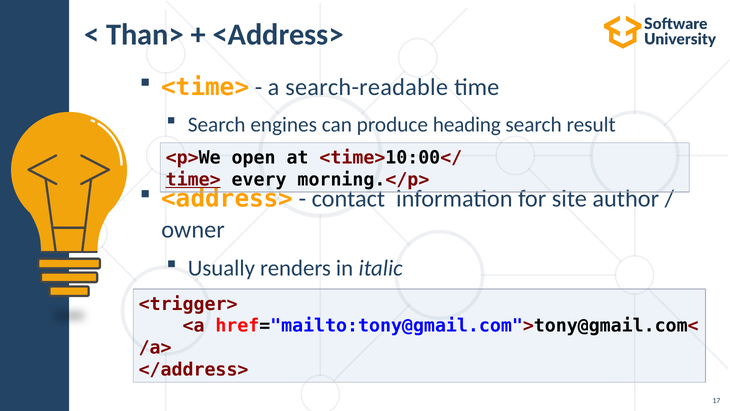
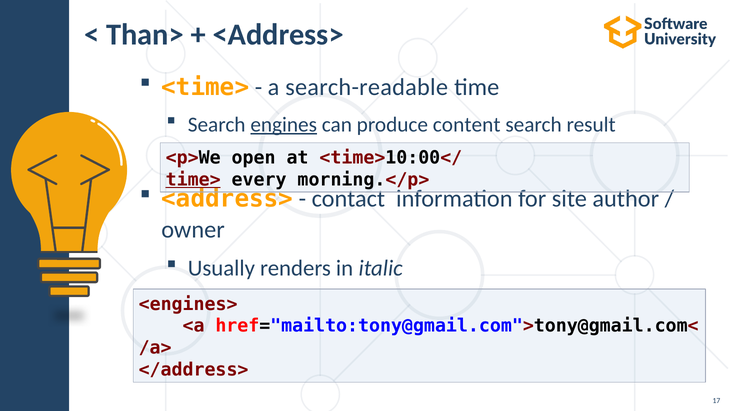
engines underline: none -> present
heading: heading -> content
<trigger>: <trigger> -> <engines>
